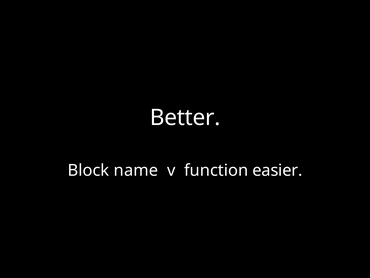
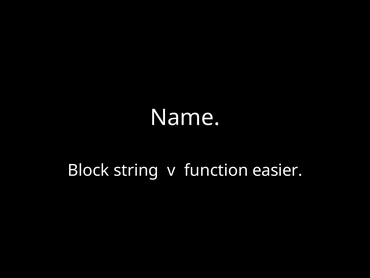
Better: Better -> Name
name: name -> string
